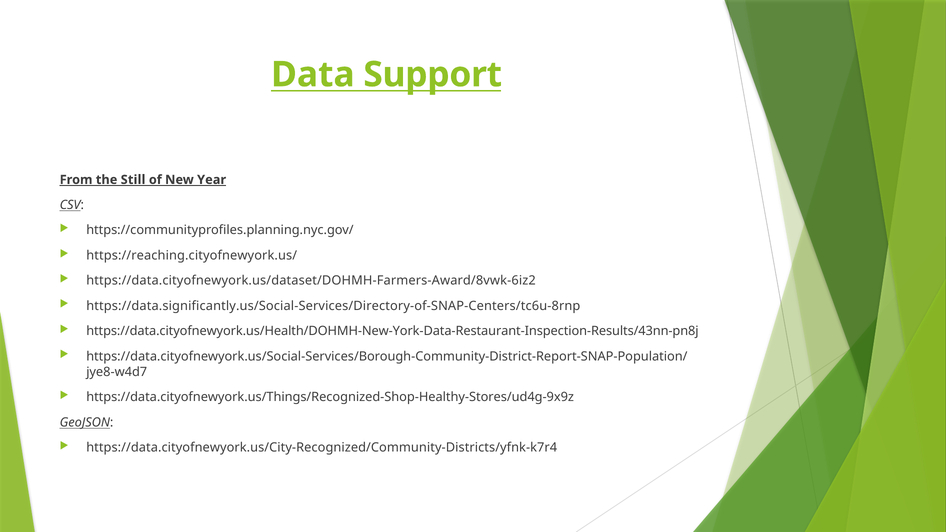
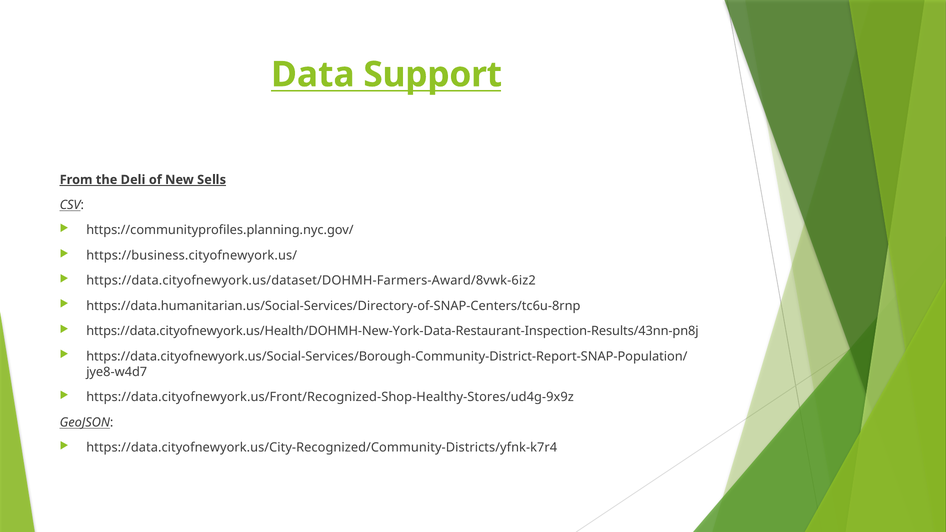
Still: Still -> Deli
Year: Year -> Sells
https://reaching.cityofnewyork.us/: https://reaching.cityofnewyork.us/ -> https://business.cityofnewyork.us/
https://data.significantly.us/Social-Services/Directory-of-SNAP-Centers/tc6u-8rnp: https://data.significantly.us/Social-Services/Directory-of-SNAP-Centers/tc6u-8rnp -> https://data.humanitarian.us/Social-Services/Directory-of-SNAP-Centers/tc6u-8rnp
https://data.cityofnewyork.us/Things/Recognized-Shop-Healthy-Stores/ud4g-9x9z: https://data.cityofnewyork.us/Things/Recognized-Shop-Healthy-Stores/ud4g-9x9z -> https://data.cityofnewyork.us/Front/Recognized-Shop-Healthy-Stores/ud4g-9x9z
